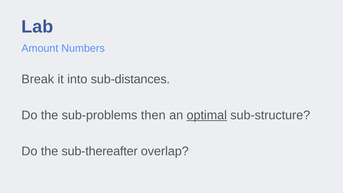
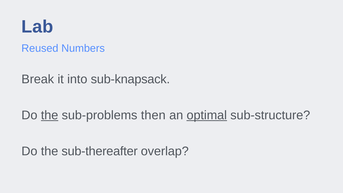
Amount: Amount -> Reused
sub-distances: sub-distances -> sub-knapsack
the at (50, 115) underline: none -> present
